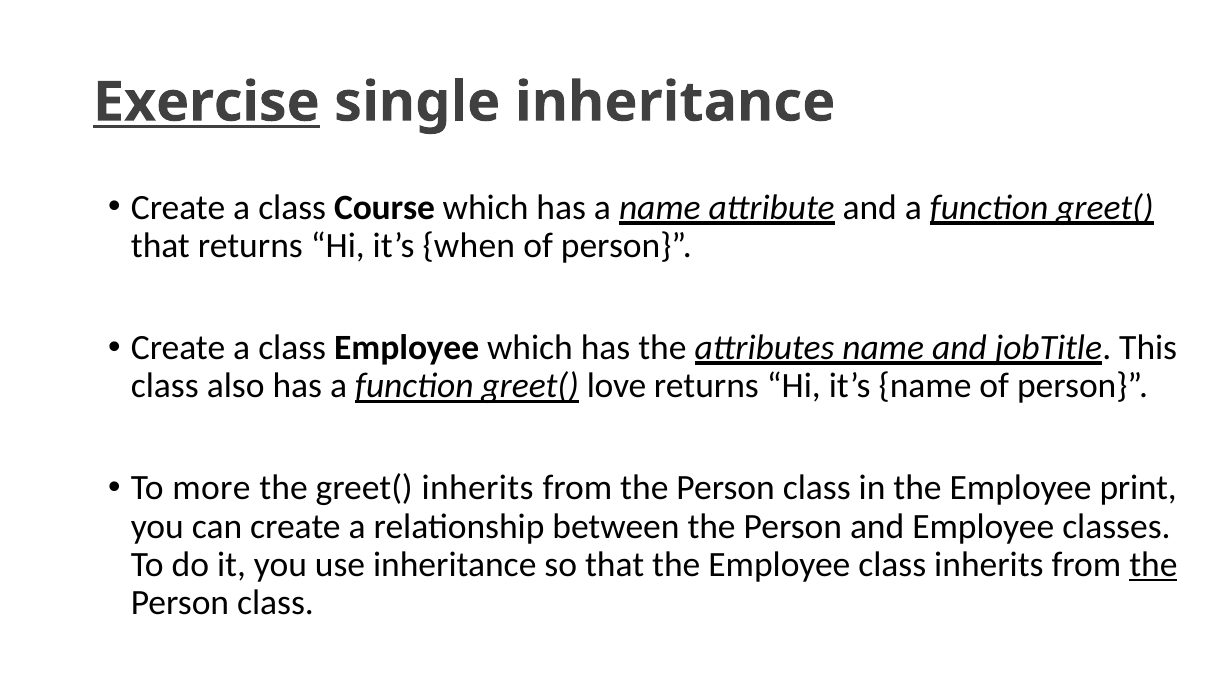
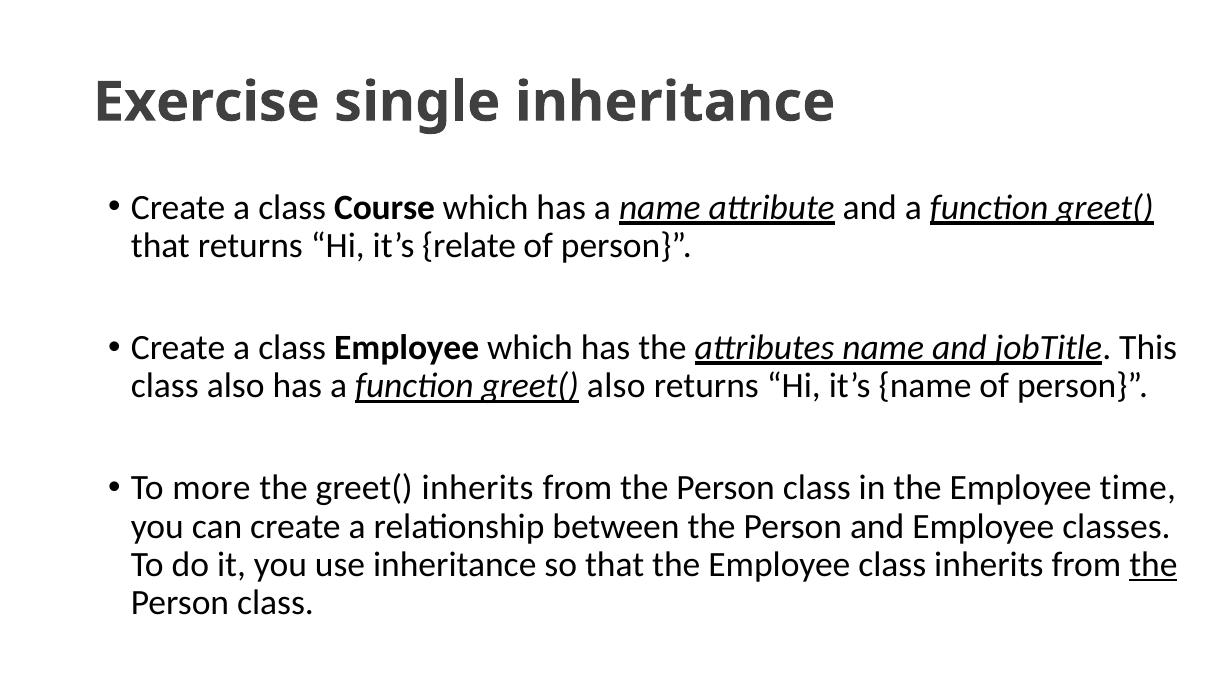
Exercise underline: present -> none
when: when -> relate
greet( love: love -> also
print: print -> time
